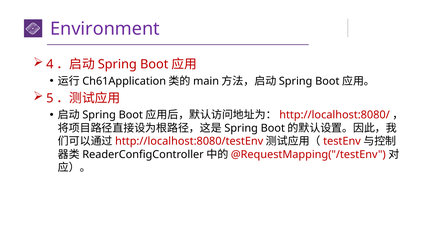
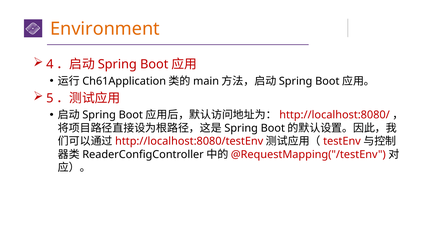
Environment colour: purple -> orange
